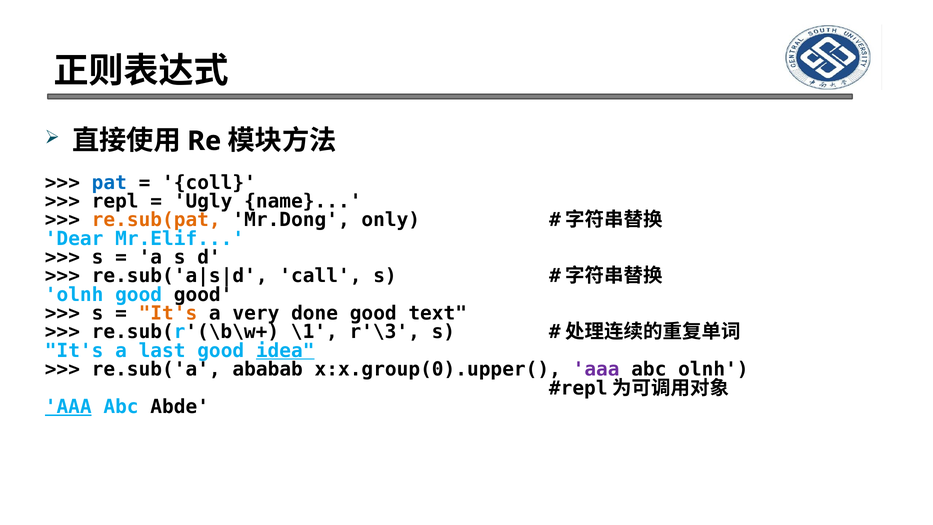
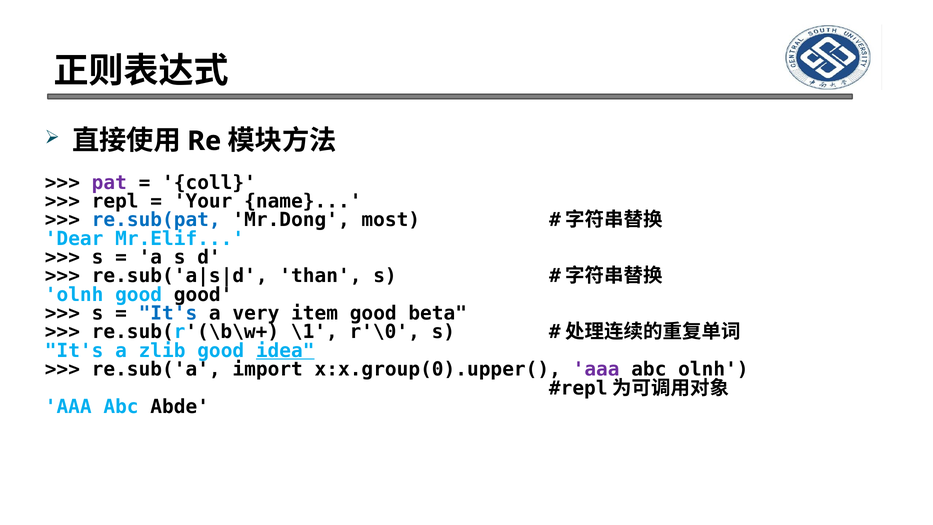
pat colour: blue -> purple
Ugly: Ugly -> Your
re.sub(pat colour: orange -> blue
only: only -> most
call: call -> than
It's at (168, 313) colour: orange -> blue
done: done -> item
text: text -> beta
r'\3: r'\3 -> r'\0
last: last -> zlib
ababab: ababab -> import
AAA at (68, 407) underline: present -> none
